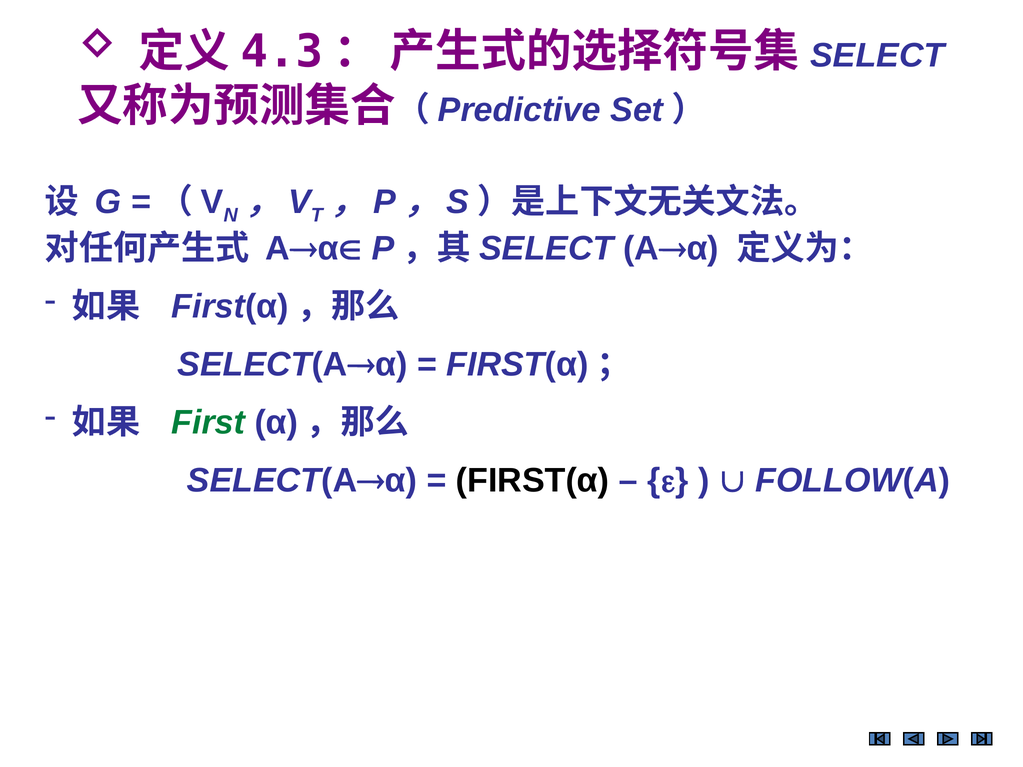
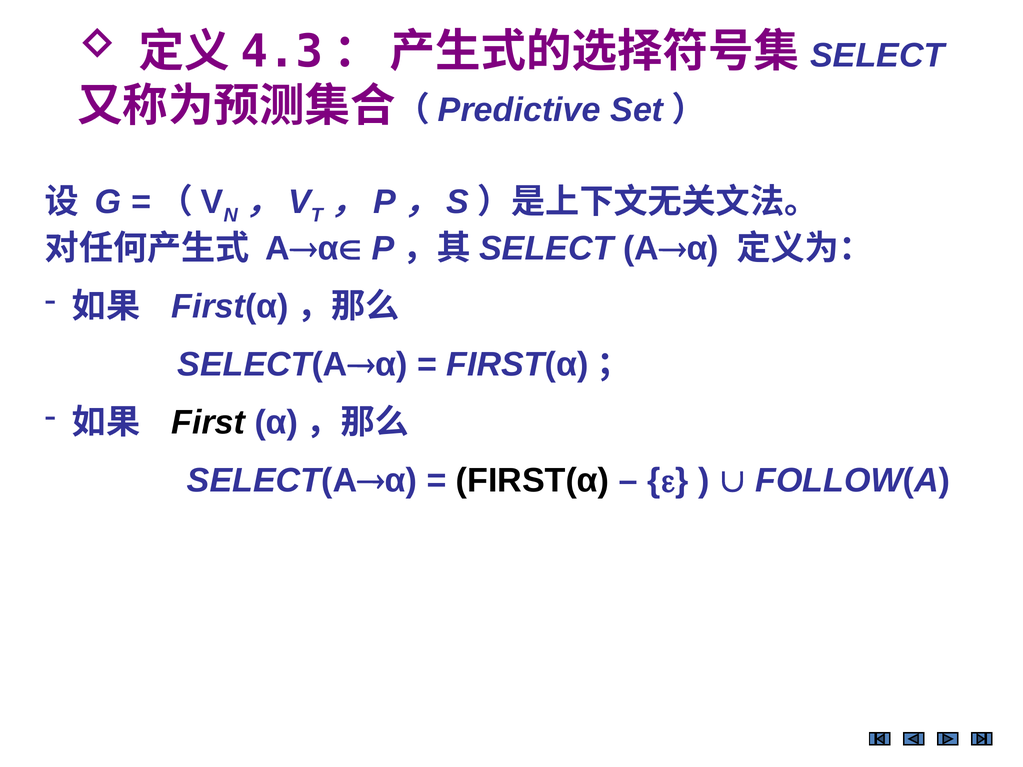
First colour: green -> black
